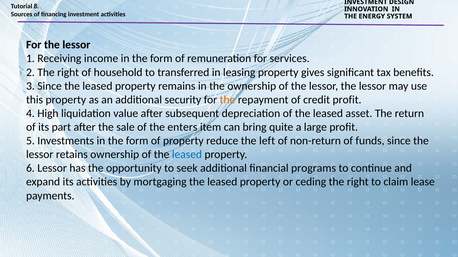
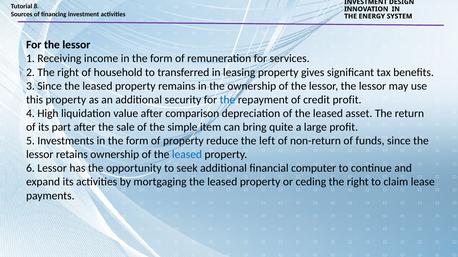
the at (228, 100) colour: orange -> blue
subsequent: subsequent -> comparison
enters: enters -> simple
programs: programs -> computer
